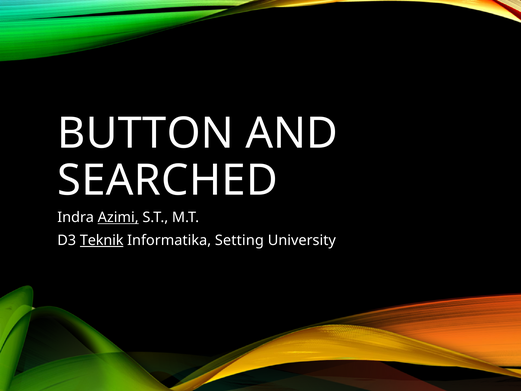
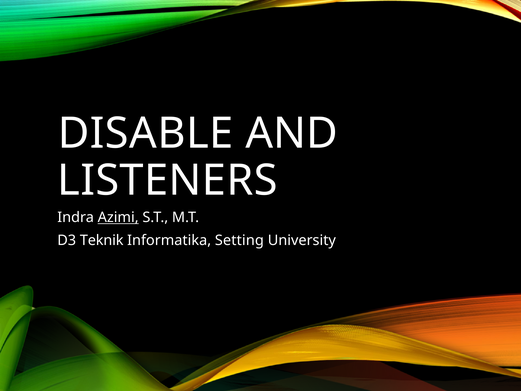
BUTTON: BUTTON -> DISABLE
SEARCHED: SEARCHED -> LISTENERS
Teknik underline: present -> none
